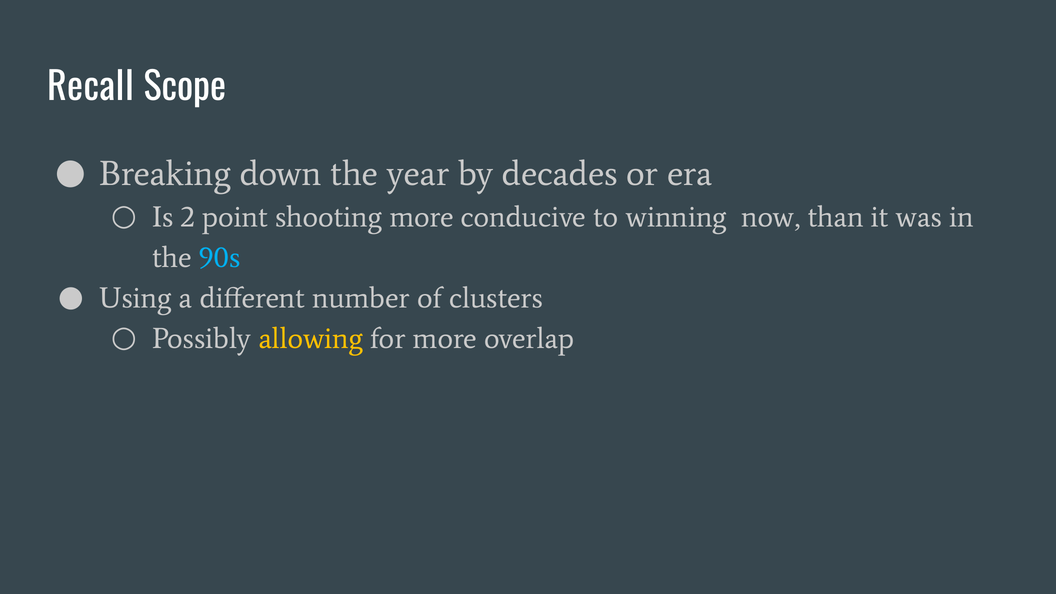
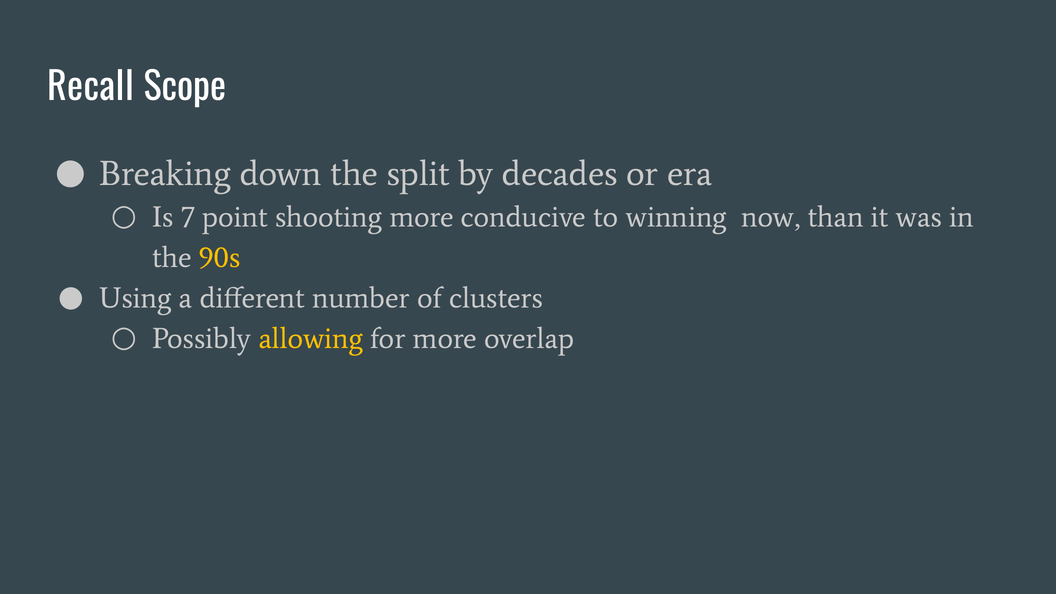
year: year -> split
2: 2 -> 7
90s colour: light blue -> yellow
